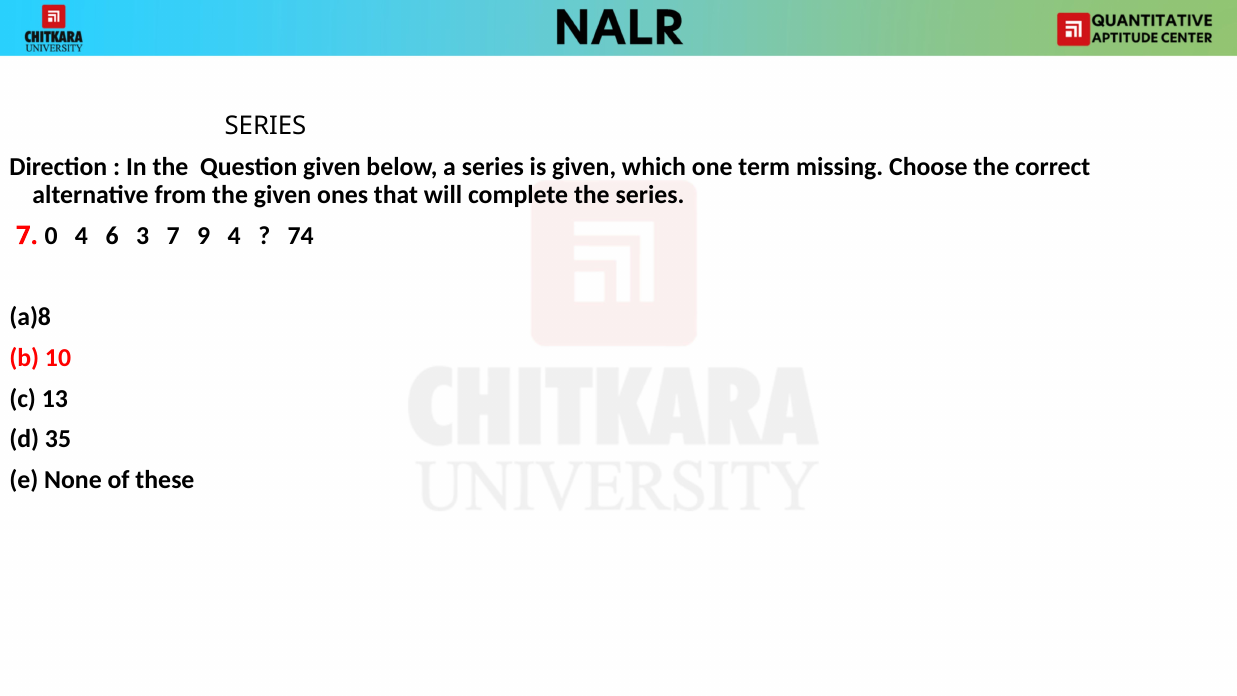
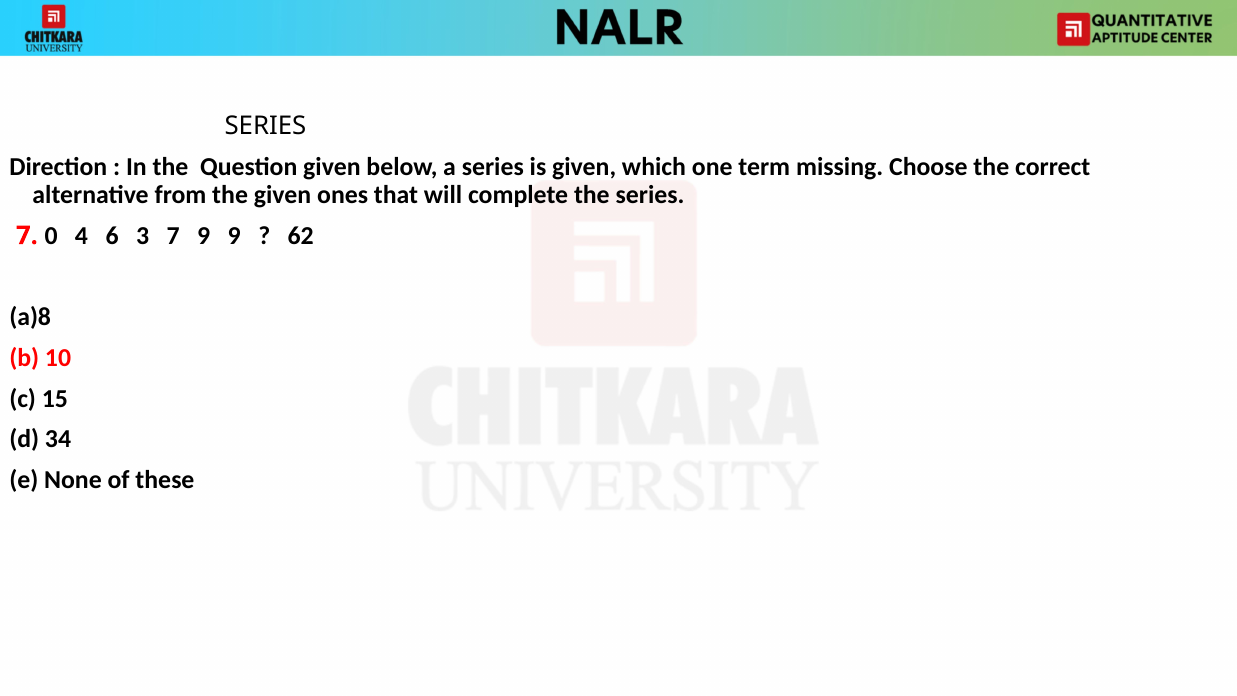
9 4: 4 -> 9
74: 74 -> 62
13: 13 -> 15
35: 35 -> 34
